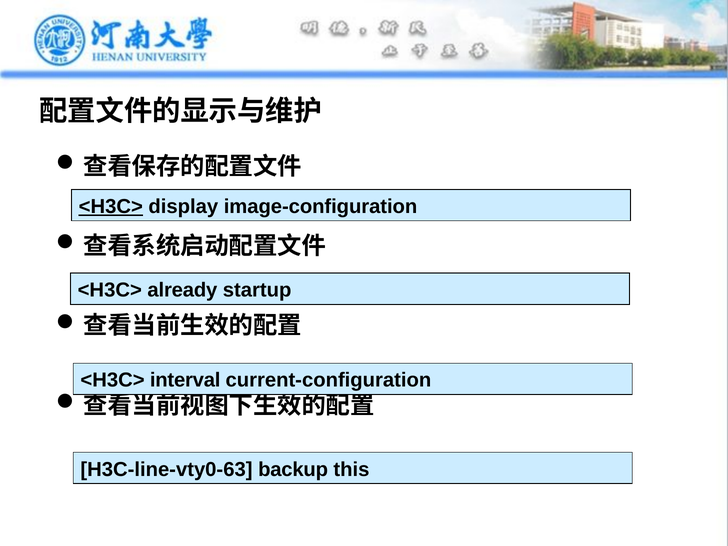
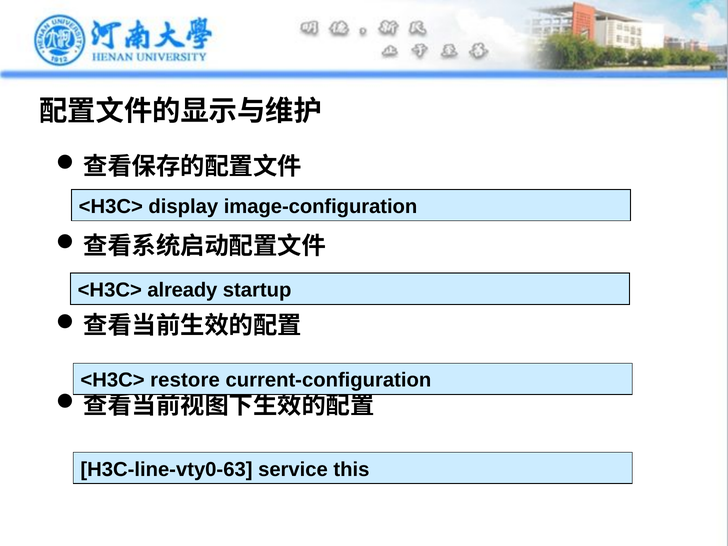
<H3C> at (111, 207) underline: present -> none
interval: interval -> restore
backup: backup -> service
